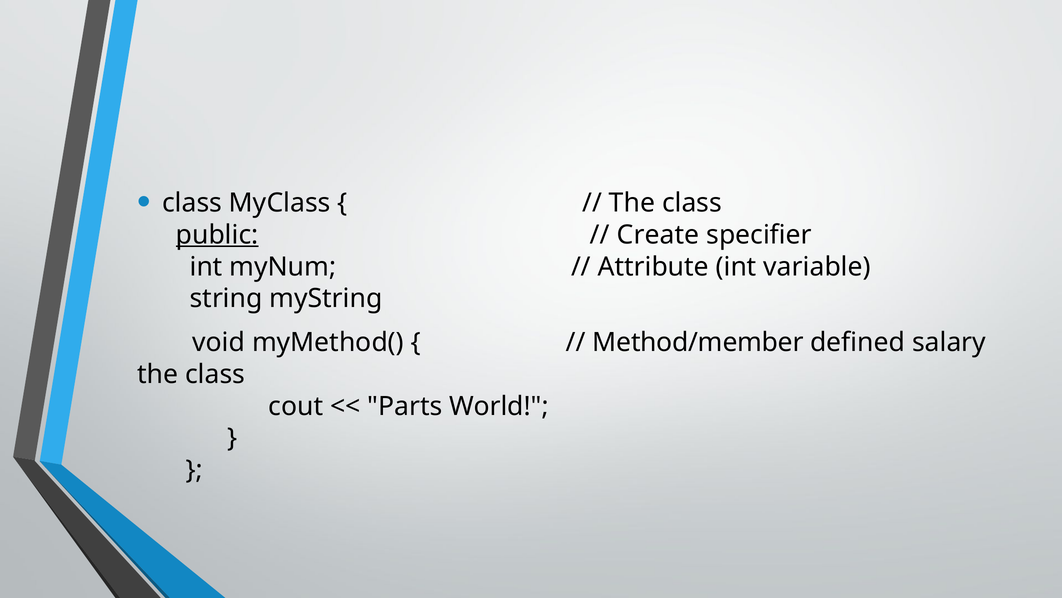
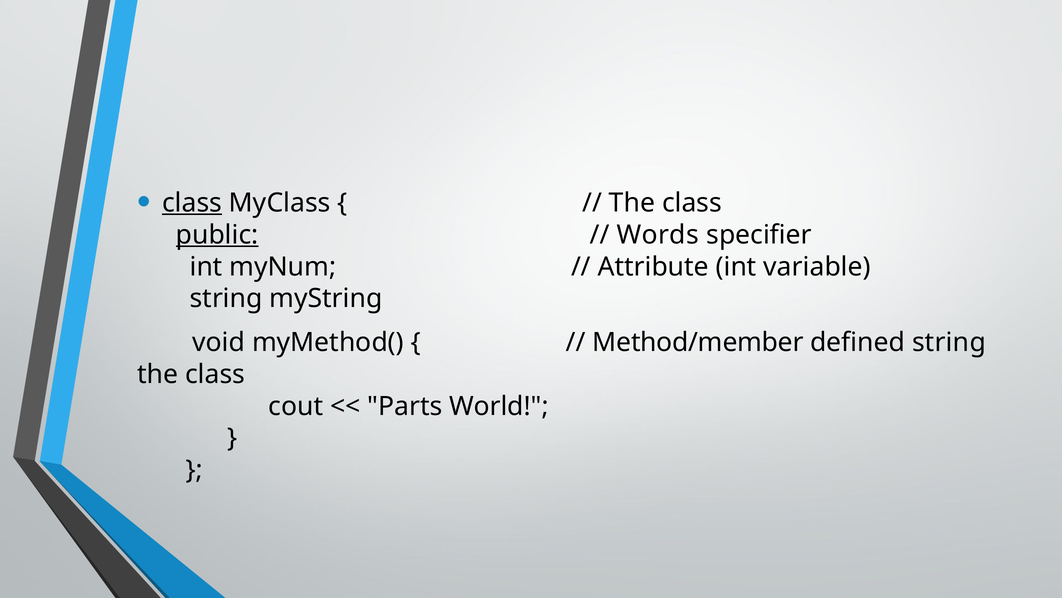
class at (192, 203) underline: none -> present
Create: Create -> Words
defined salary: salary -> string
